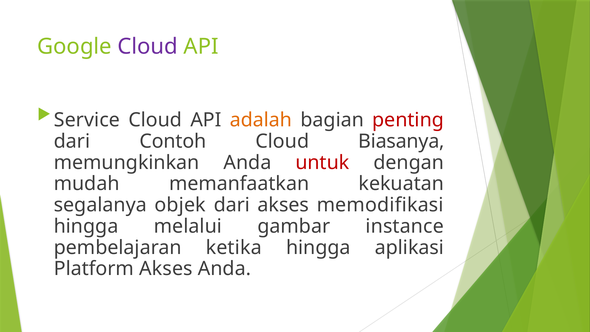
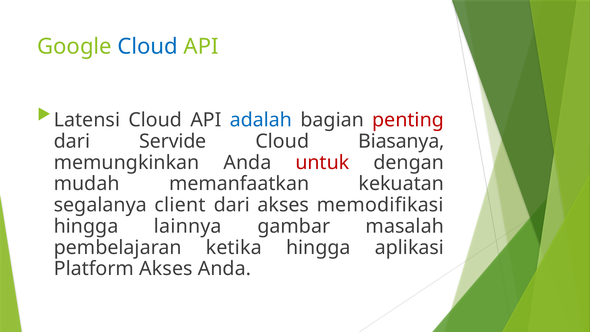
Cloud at (148, 47) colour: purple -> blue
Service: Service -> Latensi
adalah colour: orange -> blue
Contoh: Contoh -> Servide
objek: objek -> client
melalui: melalui -> lainnya
instance: instance -> masalah
